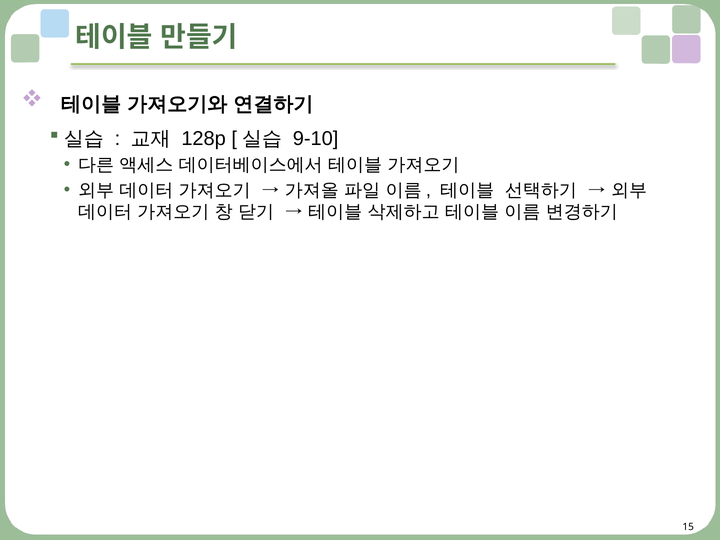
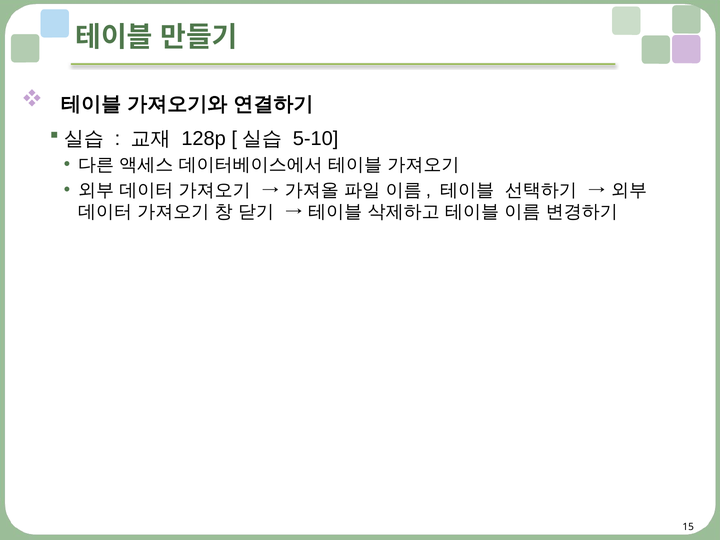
9-10: 9-10 -> 5-10
